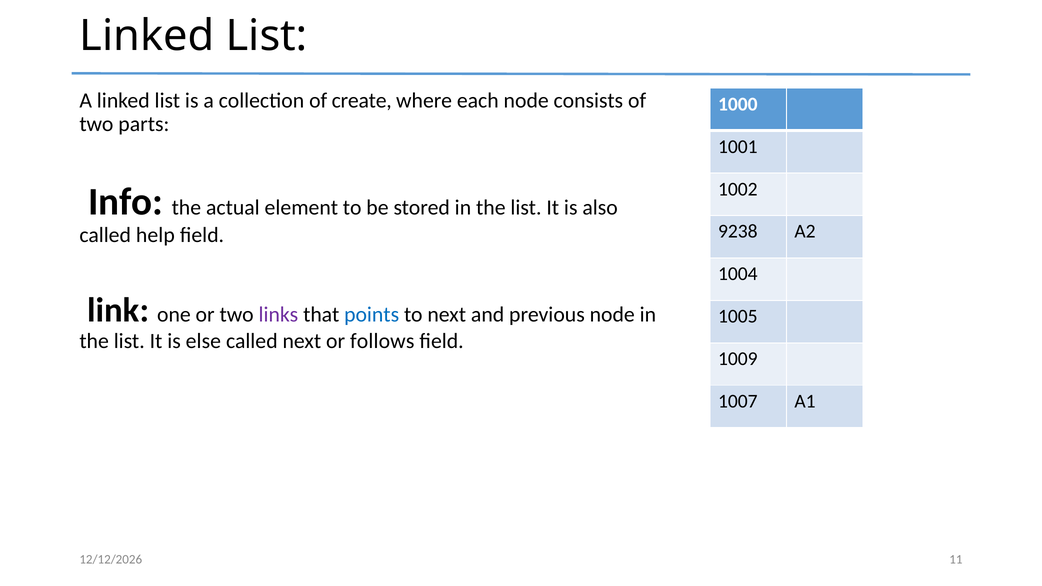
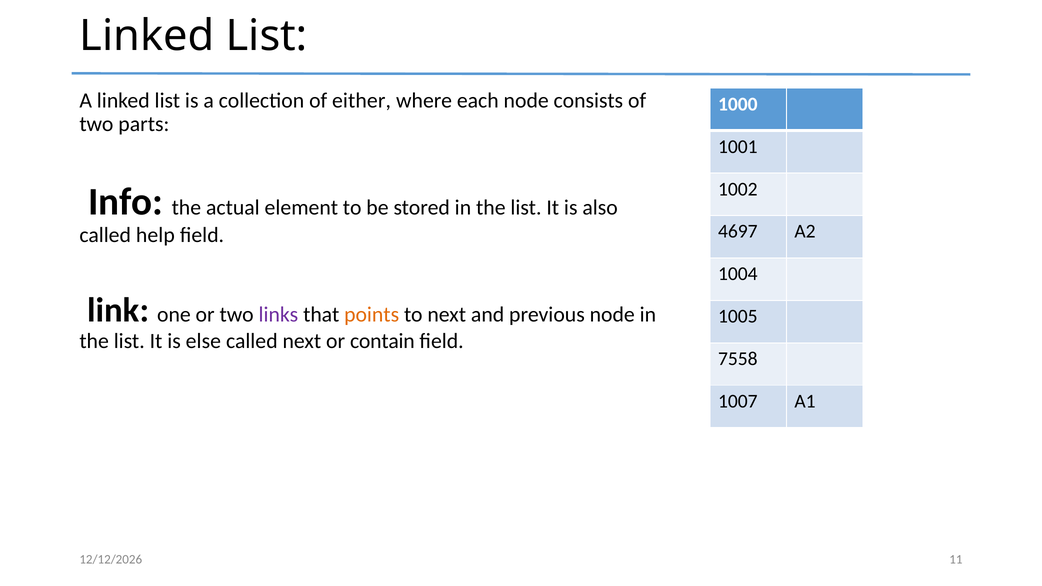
create: create -> either
9238: 9238 -> 4697
points colour: blue -> orange
follows: follows -> contain
1009: 1009 -> 7558
